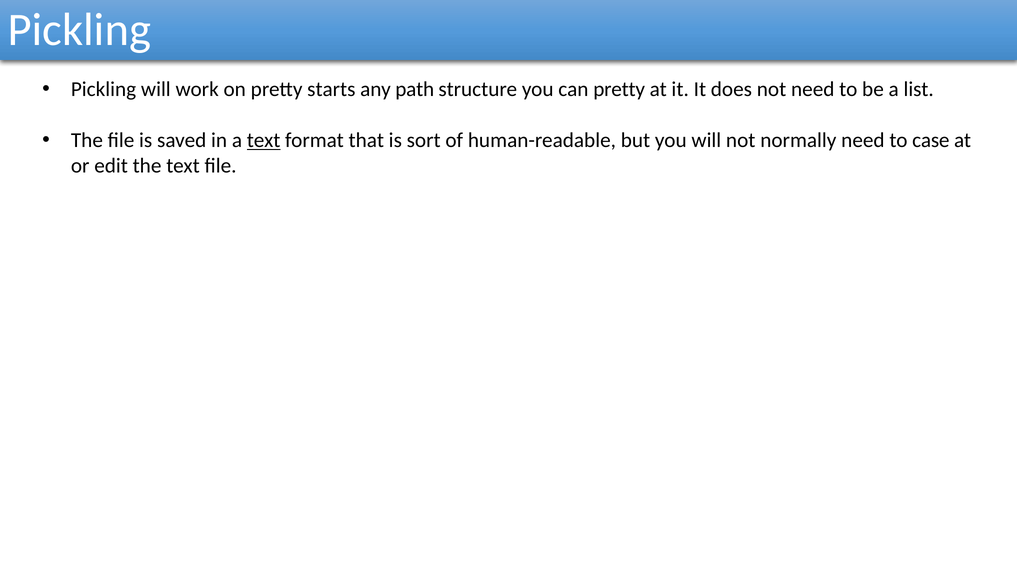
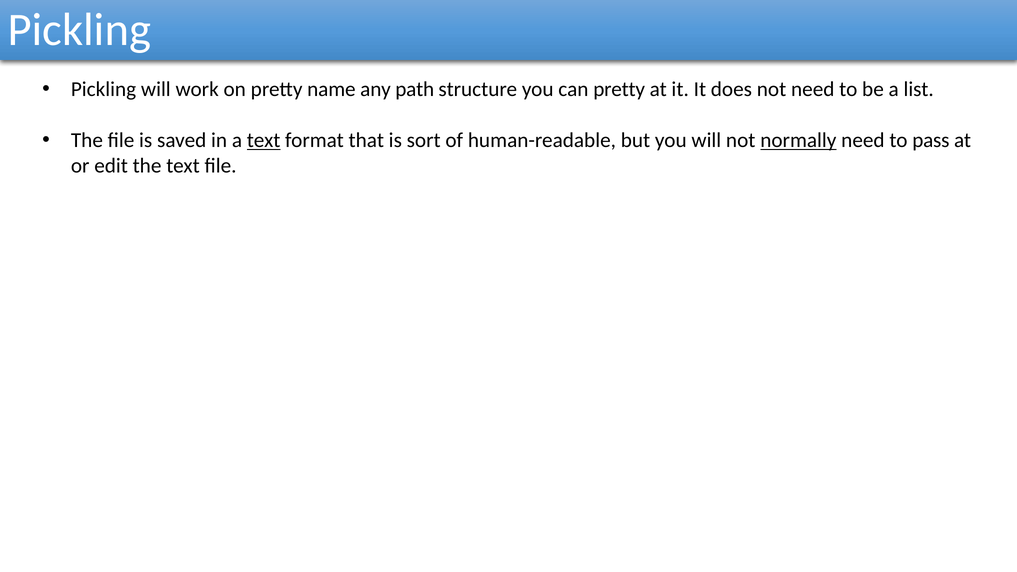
starts: starts -> name
normally underline: none -> present
case: case -> pass
